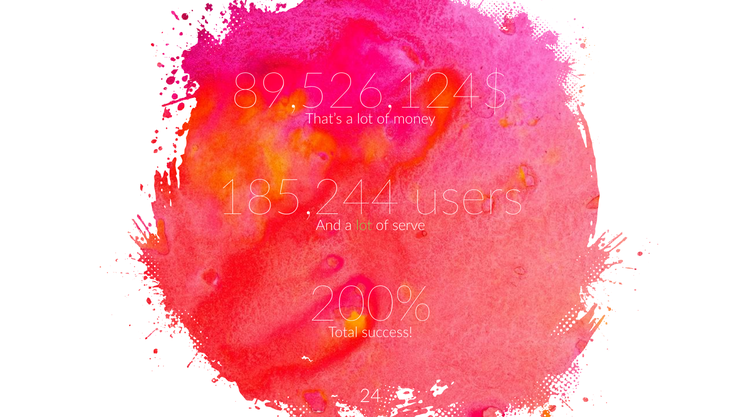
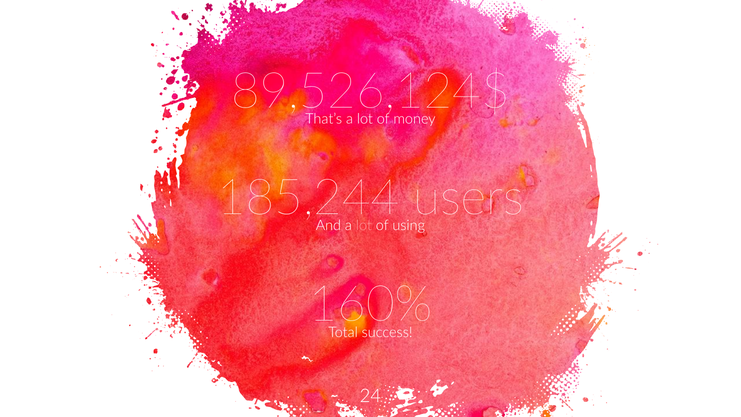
lot at (364, 226) colour: light green -> pink
serve: serve -> using
200%: 200% -> 160%
